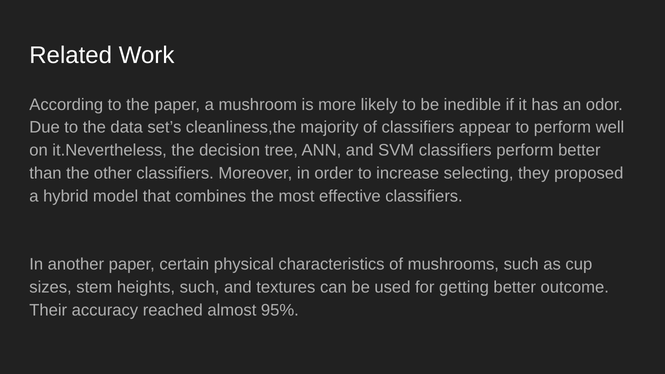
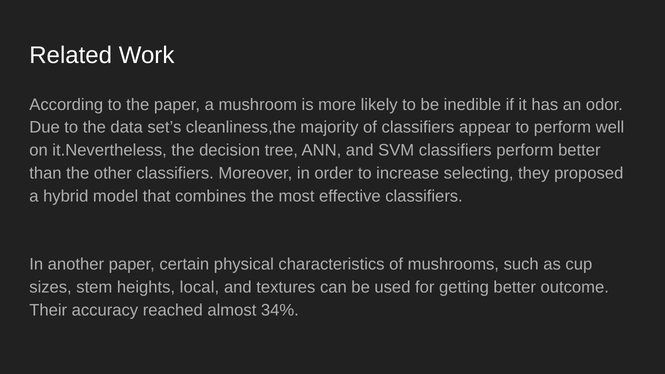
heights such: such -> local
95%: 95% -> 34%
